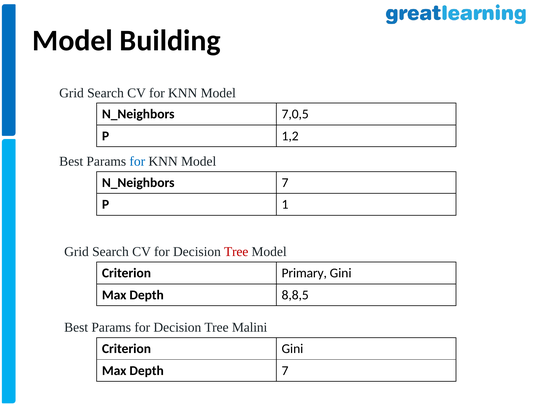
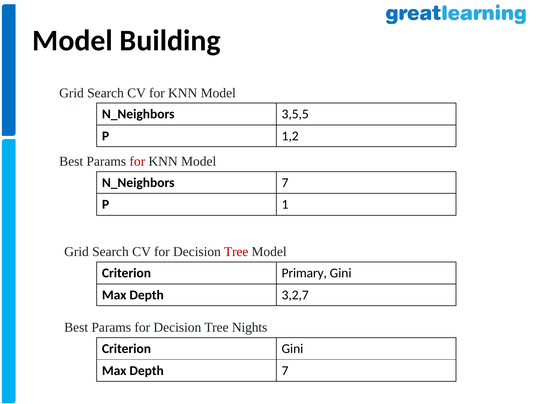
7,0,5: 7,0,5 -> 3,5,5
for at (137, 162) colour: blue -> red
8,8,5: 8,8,5 -> 3,2,7
Malini: Malini -> Nights
